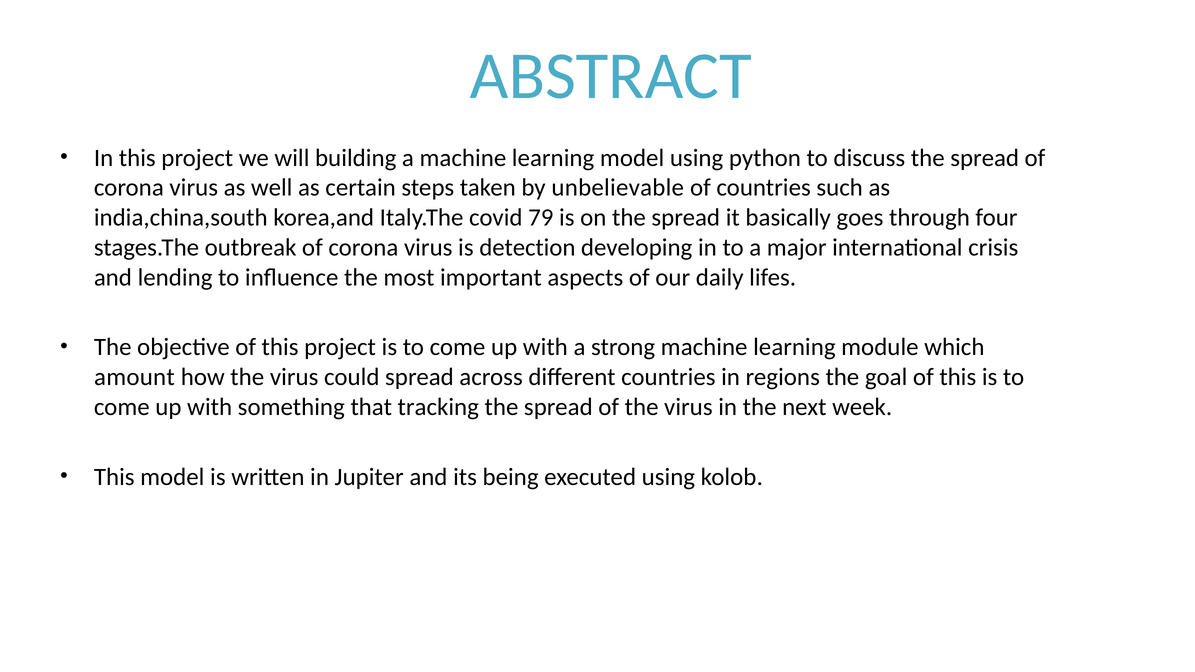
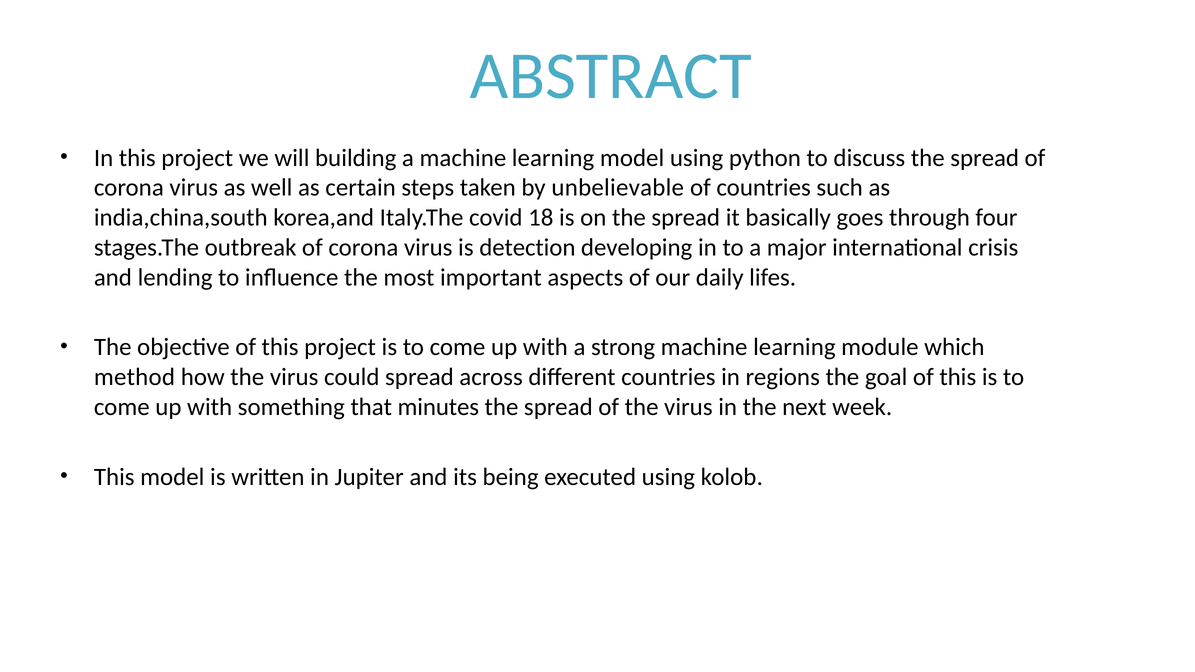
79: 79 -> 18
amount: amount -> method
tracking: tracking -> minutes
